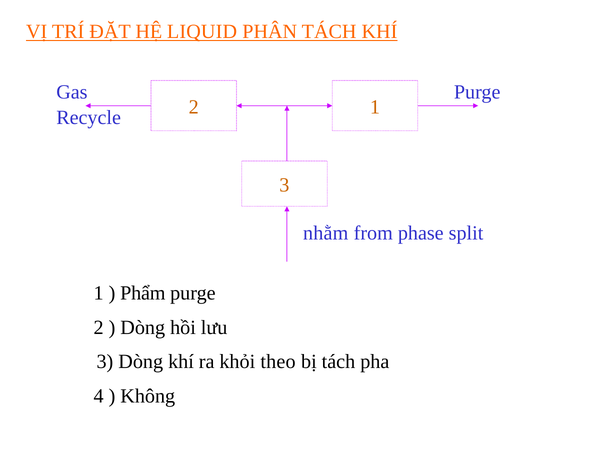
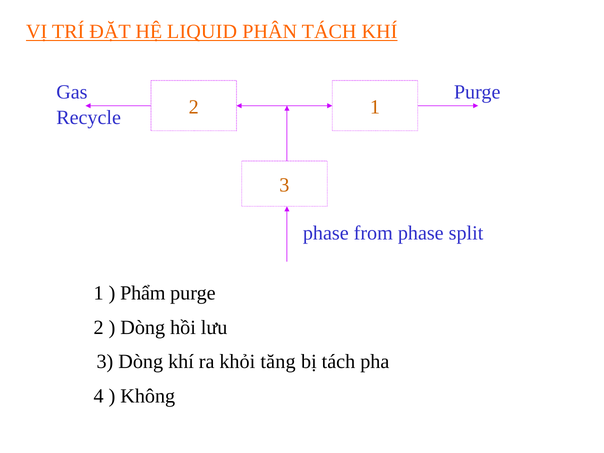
nhằm at (326, 233): nhằm -> phase
theo: theo -> tăng
